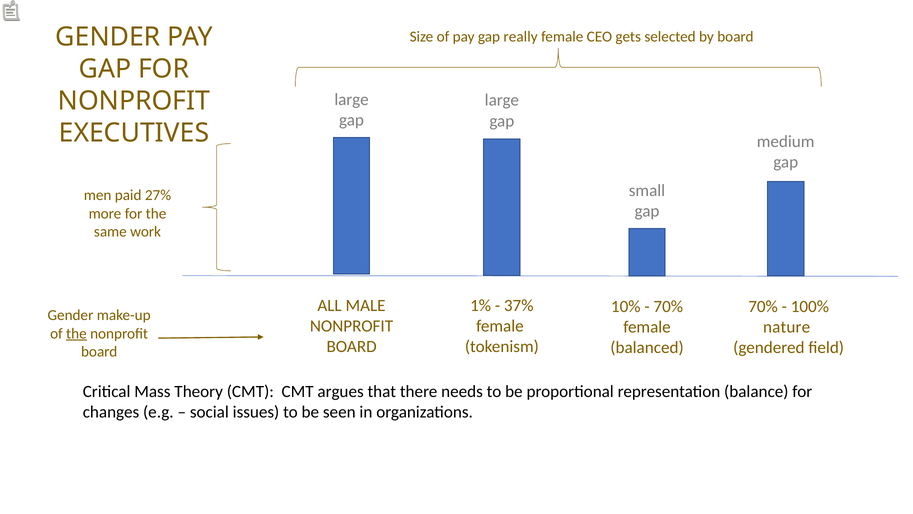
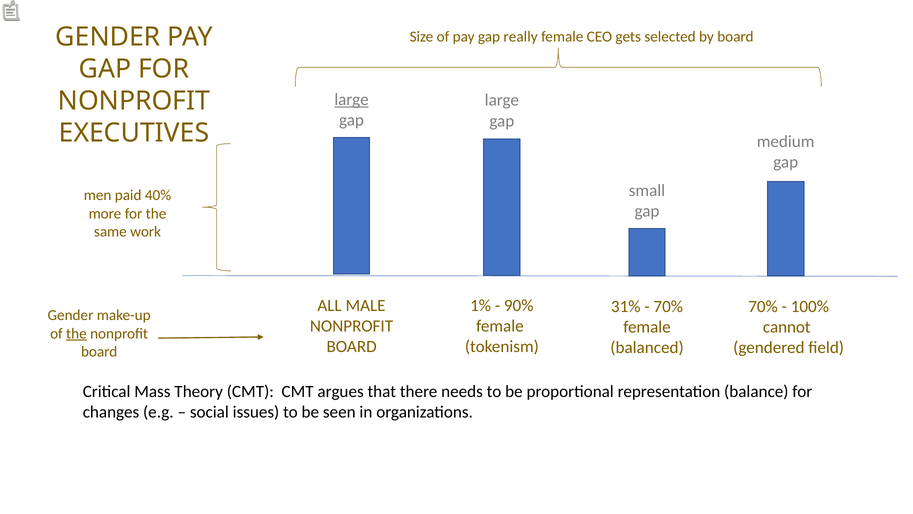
large at (352, 99) underline: none -> present
27%: 27% -> 40%
37%: 37% -> 90%
10%: 10% -> 31%
nature: nature -> cannot
